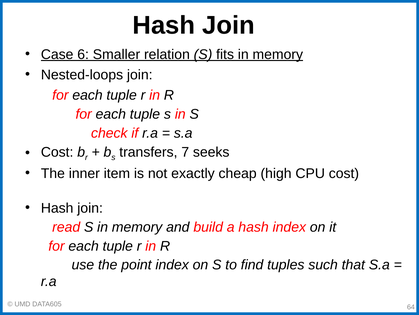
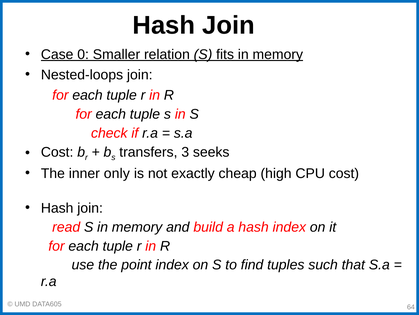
6: 6 -> 0
7: 7 -> 3
item: item -> only
